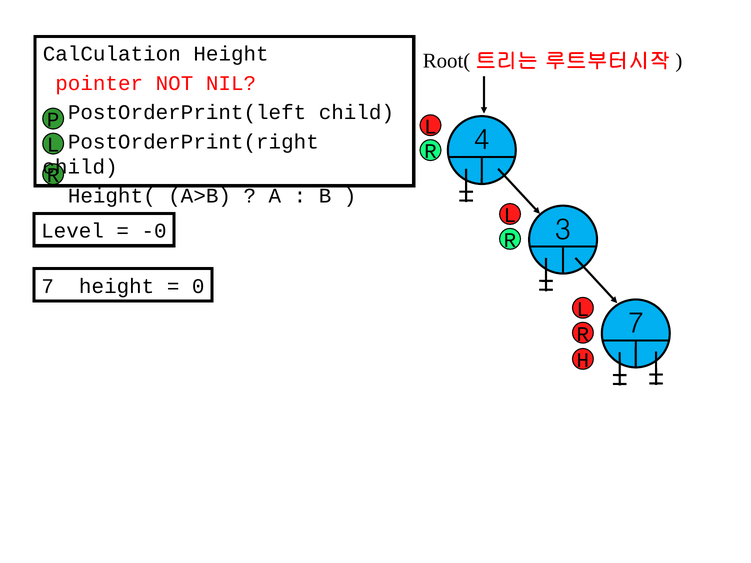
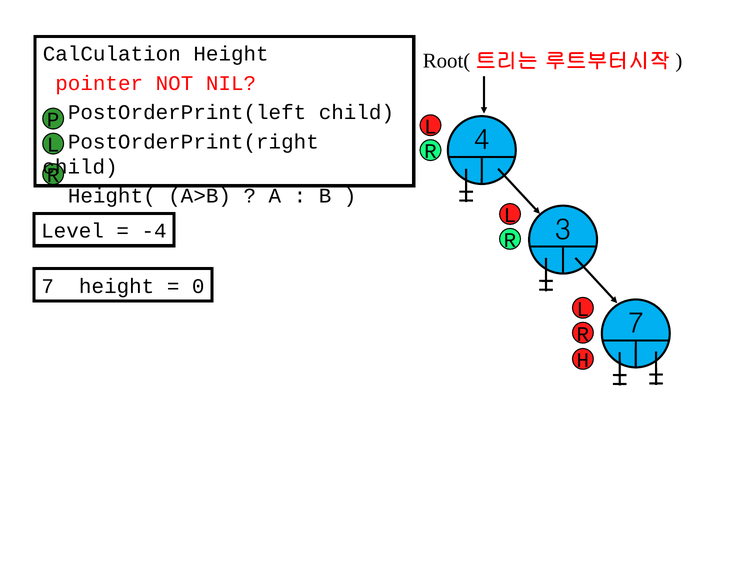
-0: -0 -> -4
